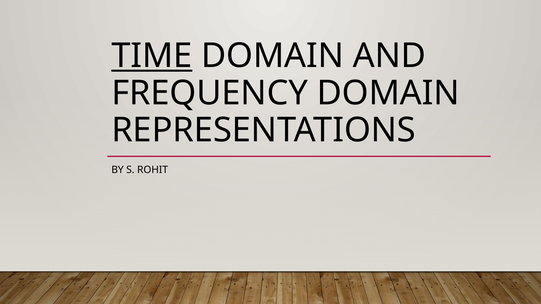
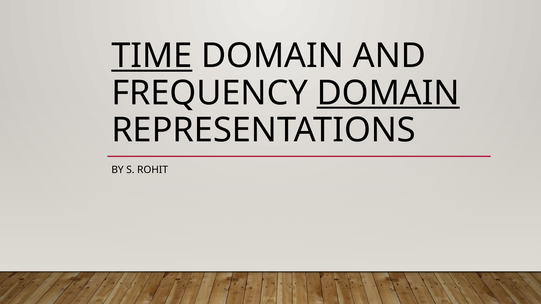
DOMAIN at (388, 93) underline: none -> present
